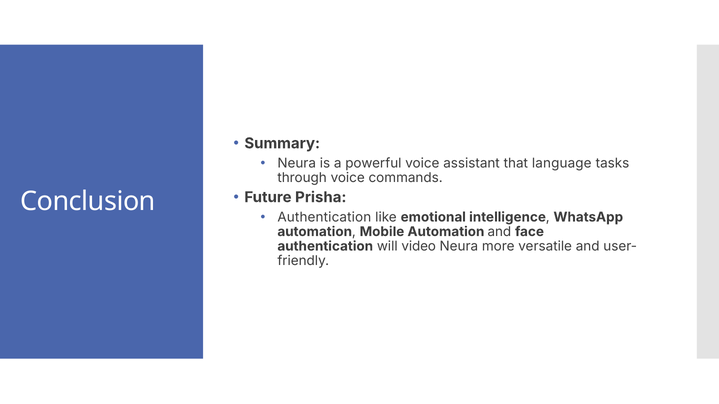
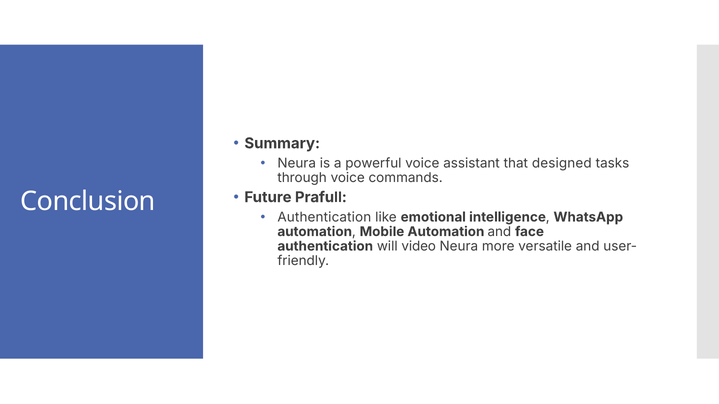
language: language -> designed
Prisha: Prisha -> Prafull
